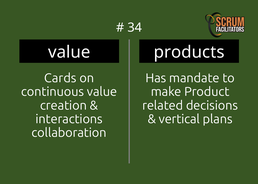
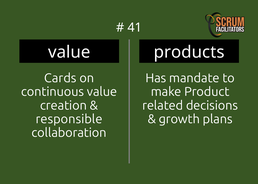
34: 34 -> 41
interactions: interactions -> responsible
vertical: vertical -> growth
